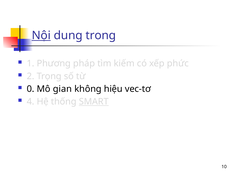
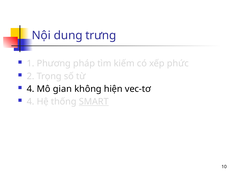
Nội underline: present -> none
trong: trong -> trưng
0 at (31, 89): 0 -> 4
hiệu: hiệu -> hiện
